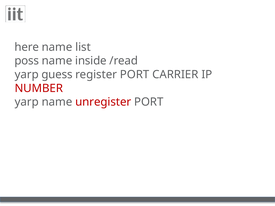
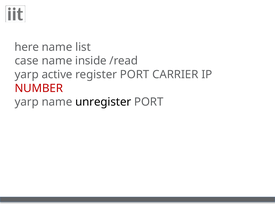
poss: poss -> case
guess: guess -> active
unregister colour: red -> black
